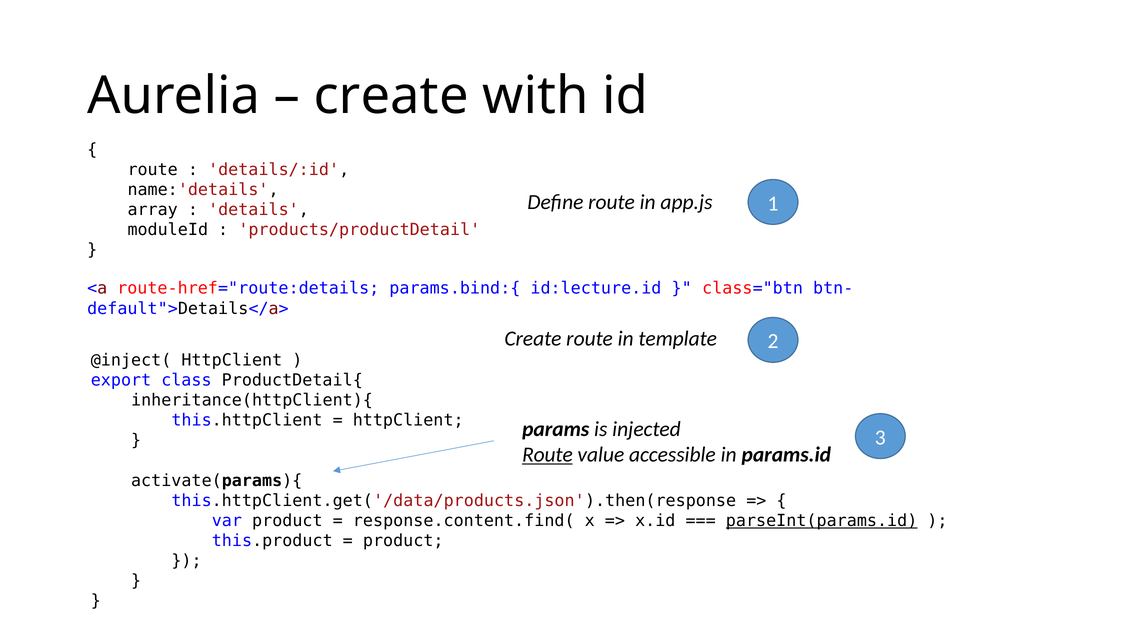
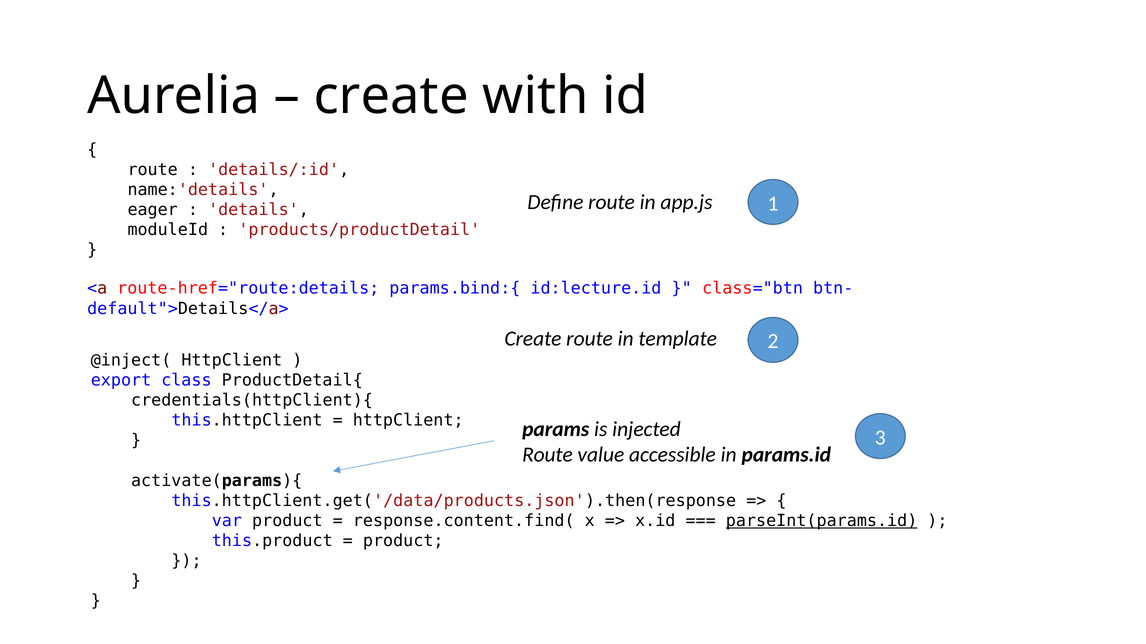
array: array -> eager
inheritance(httpClient){: inheritance(httpClient){ -> credentials(httpClient){
Route at (547, 455) underline: present -> none
